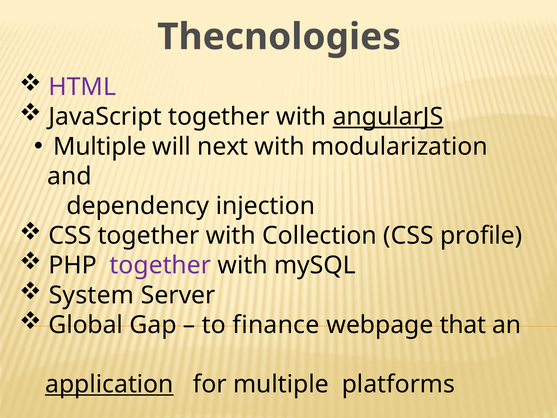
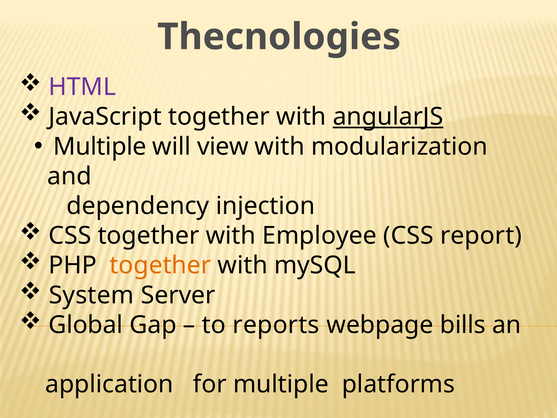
next: next -> view
Collection: Collection -> Employee
profile: profile -> report
together at (160, 265) colour: purple -> orange
finance: finance -> reports
that: that -> bills
application underline: present -> none
